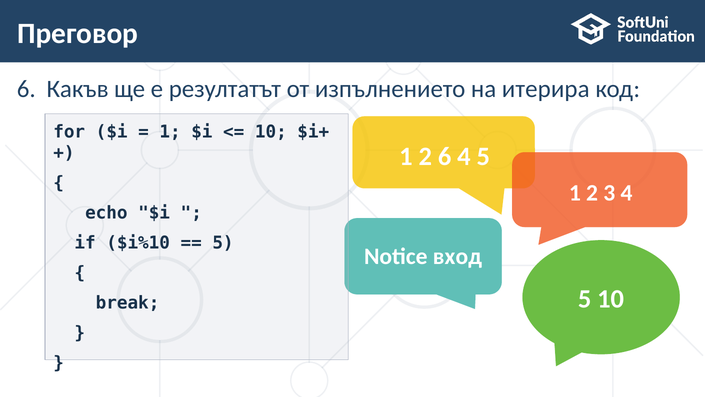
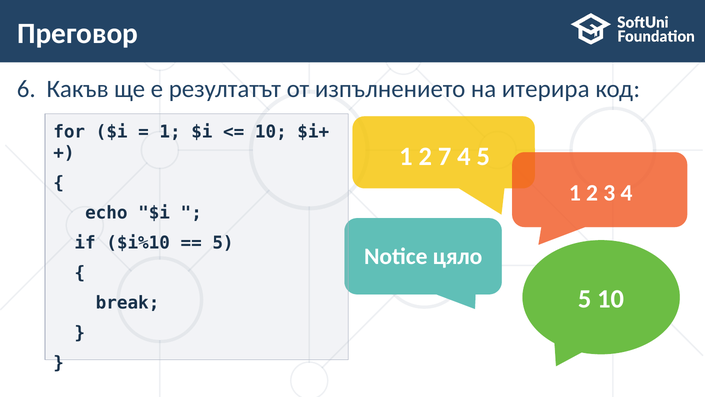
2 6: 6 -> 7
вход: вход -> цяло
